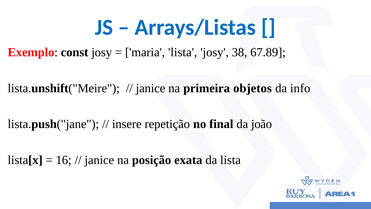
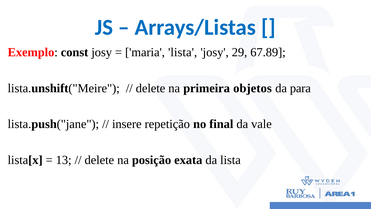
38: 38 -> 29
janice at (151, 88): janice -> delete
info: info -> para
joão: joão -> vale
16: 16 -> 13
janice at (99, 160): janice -> delete
